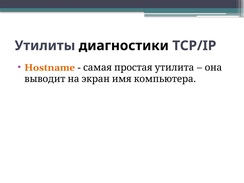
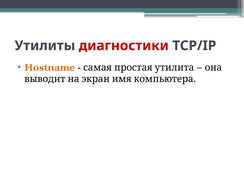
диагностики colour: black -> red
